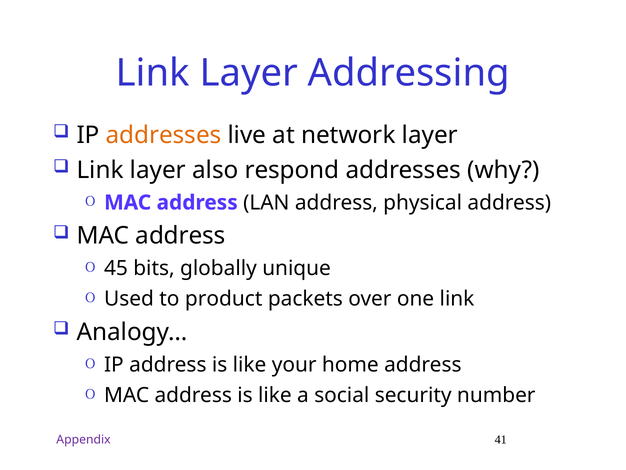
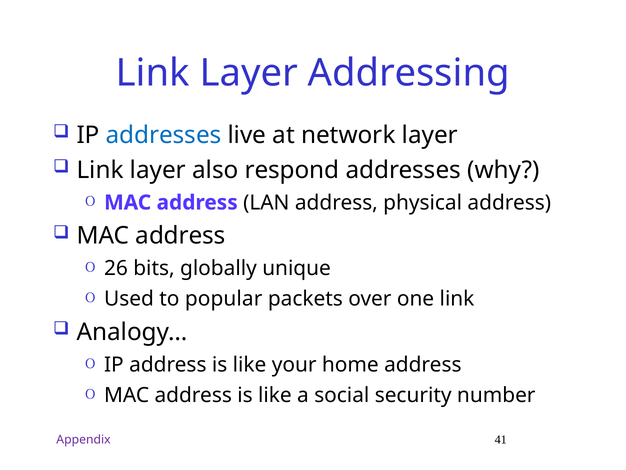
addresses at (164, 135) colour: orange -> blue
45: 45 -> 26
product: product -> popular
